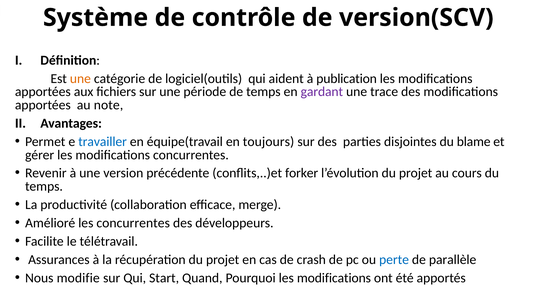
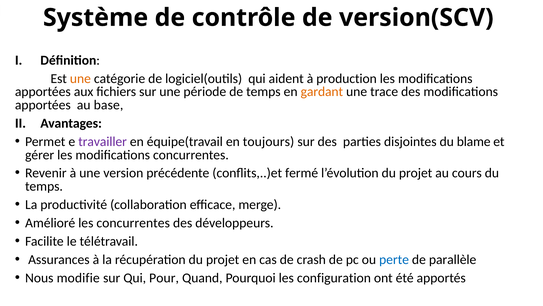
publication: publication -> production
gardant colour: purple -> orange
note: note -> base
travailler colour: blue -> purple
forker: forker -> fermé
Start: Start -> Pour
Pourquoi les modifications: modifications -> configuration
